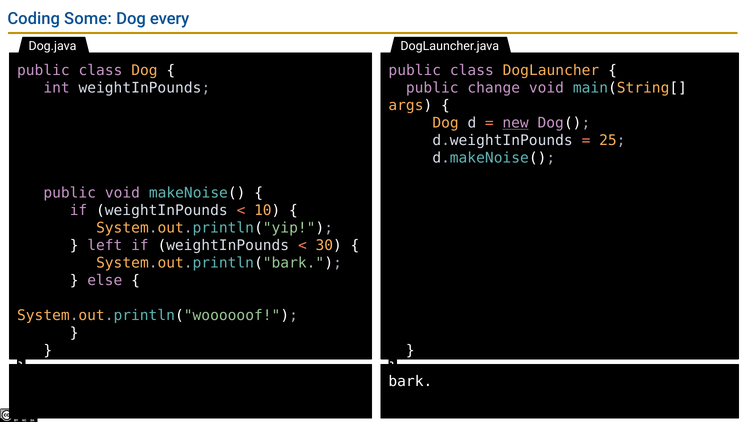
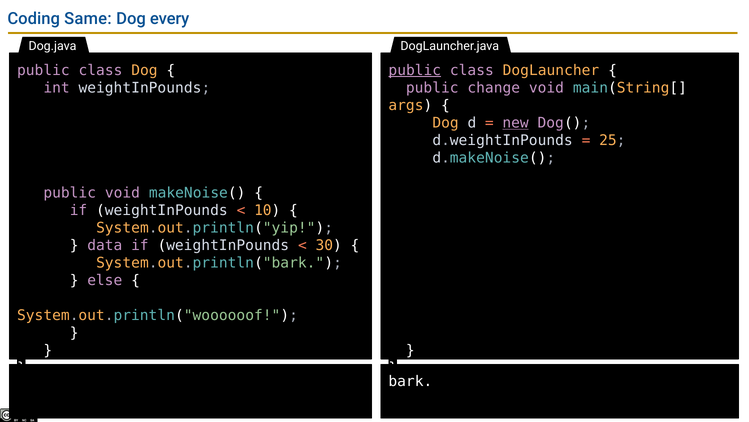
Some: Some -> Same
public at (415, 70) underline: none -> present
left: left -> data
